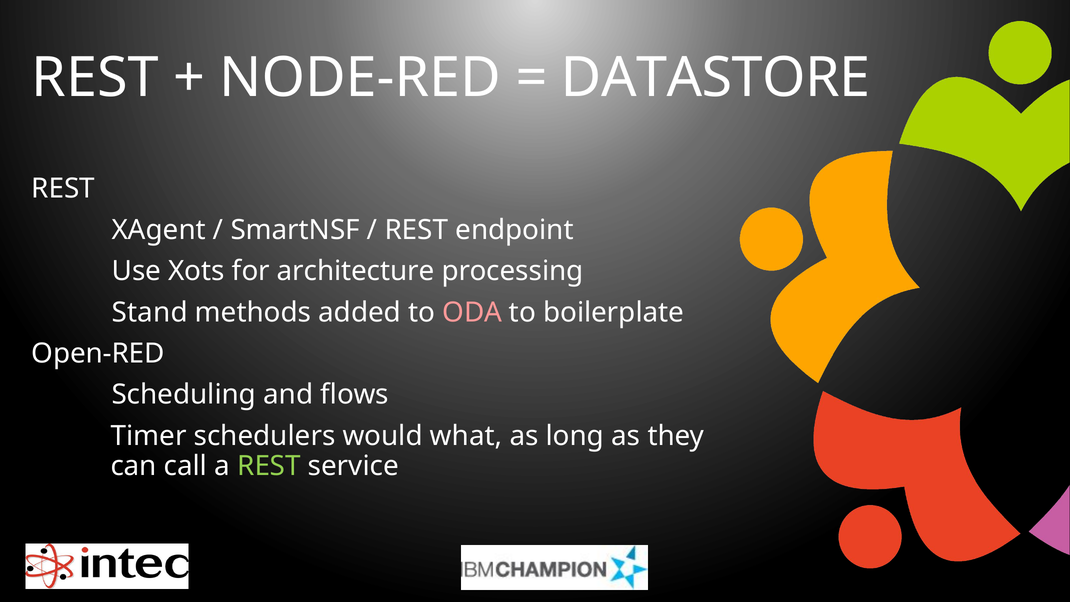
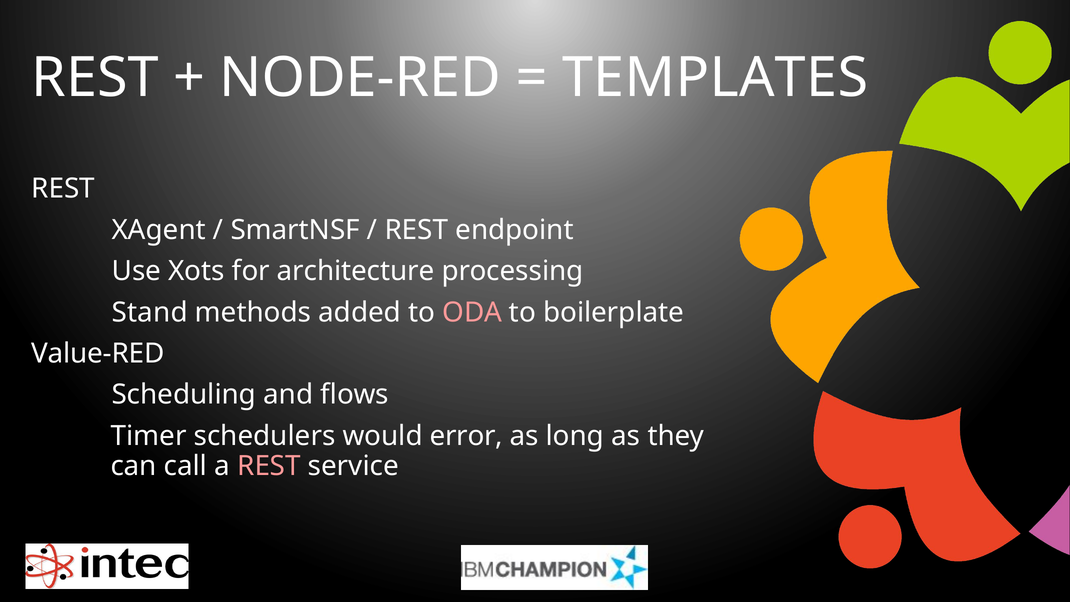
DATASTORE: DATASTORE -> TEMPLATES
Open-RED: Open-RED -> Value-RED
what: what -> error
REST at (269, 466) colour: light green -> pink
